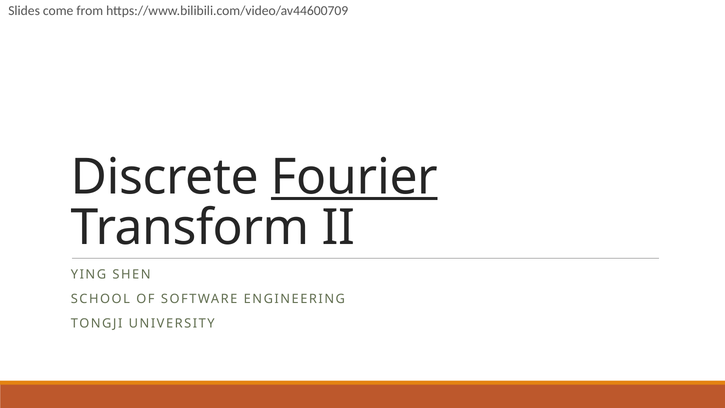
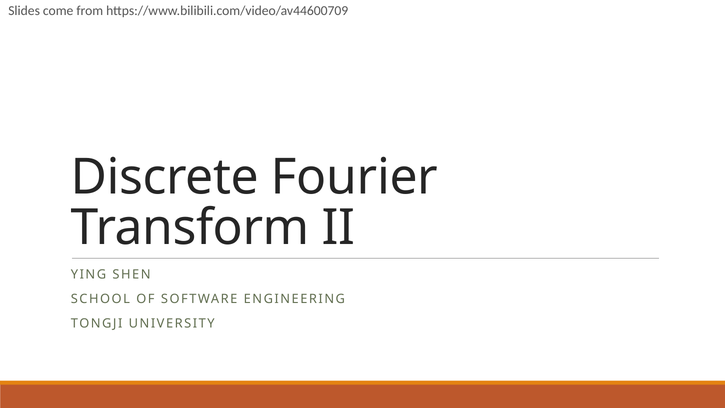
Fourier underline: present -> none
